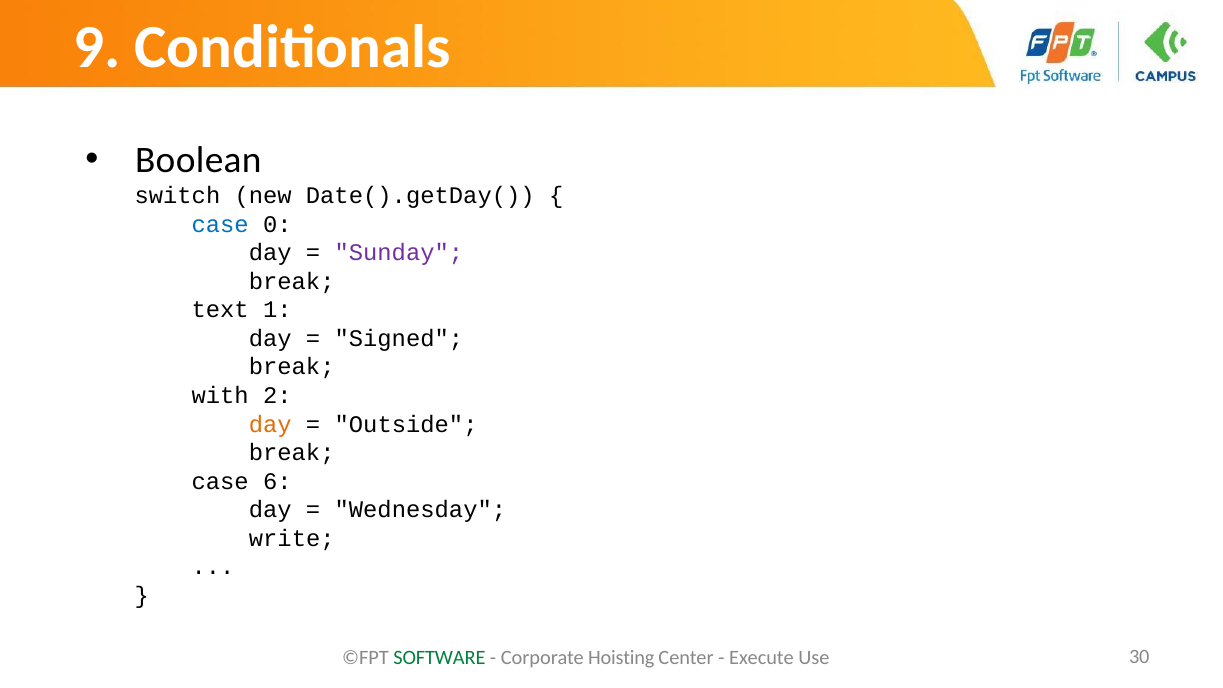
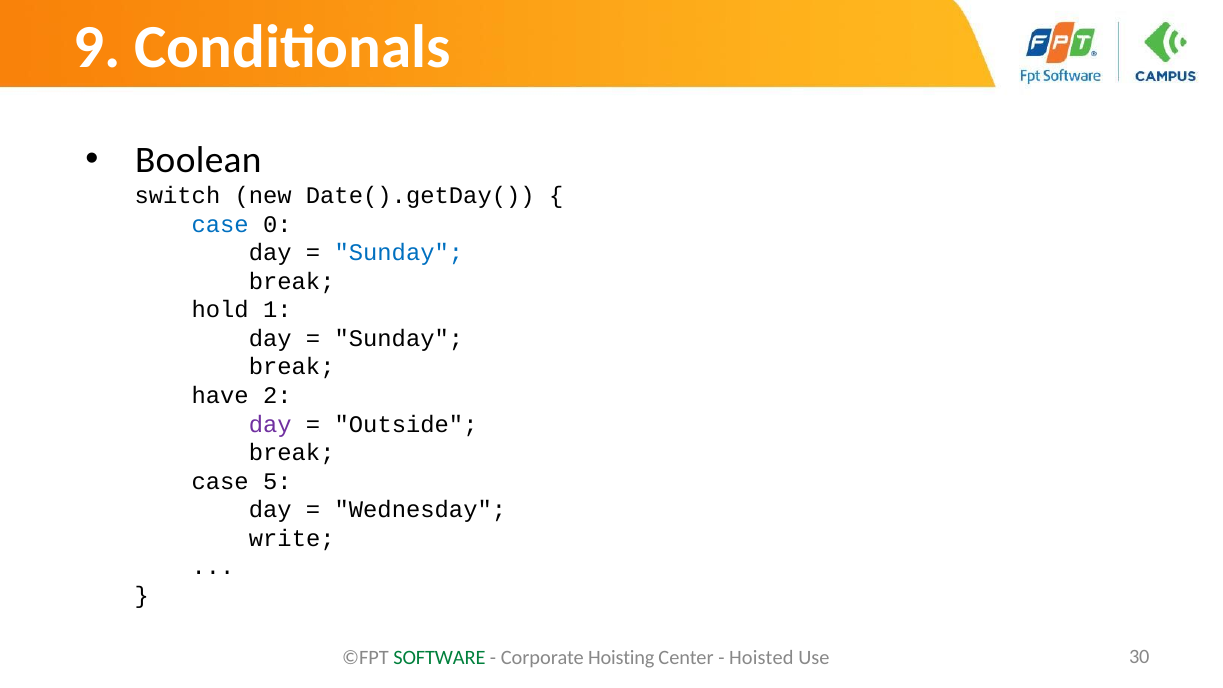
Sunday at (399, 253) colour: purple -> blue
text: text -> hold
Signed at (399, 338): Signed -> Sunday
with: with -> have
day at (270, 424) colour: orange -> purple
6: 6 -> 5
Execute: Execute -> Hoisted
